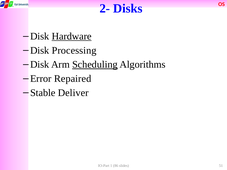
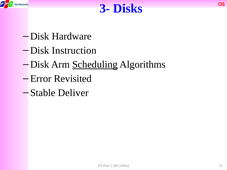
2-: 2- -> 3-
Hardware underline: present -> none
Processing: Processing -> Instruction
Repaired: Repaired -> Revisited
